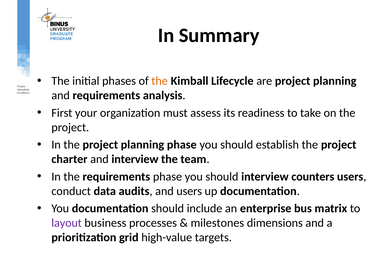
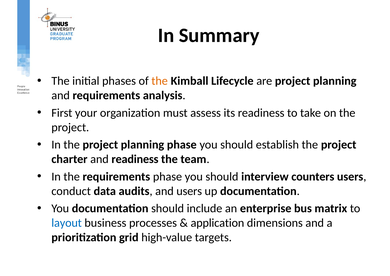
and interview: interview -> readiness
layout colour: purple -> blue
milestones: milestones -> application
